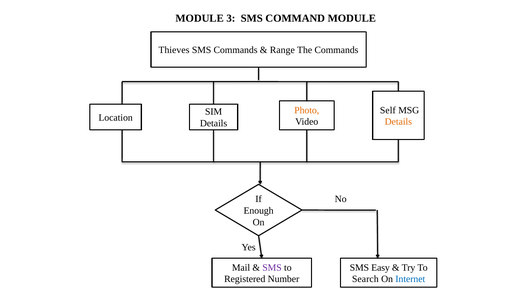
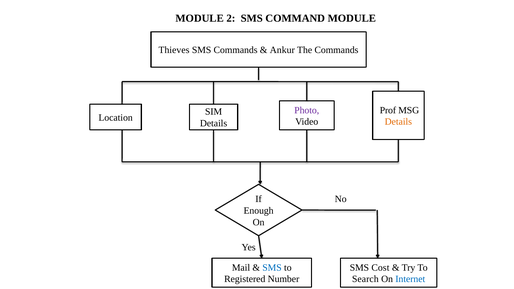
3: 3 -> 2
Range: Range -> Ankur
Photo colour: orange -> purple
Self: Self -> Prof
SMS at (272, 268) colour: purple -> blue
Easy: Easy -> Cost
